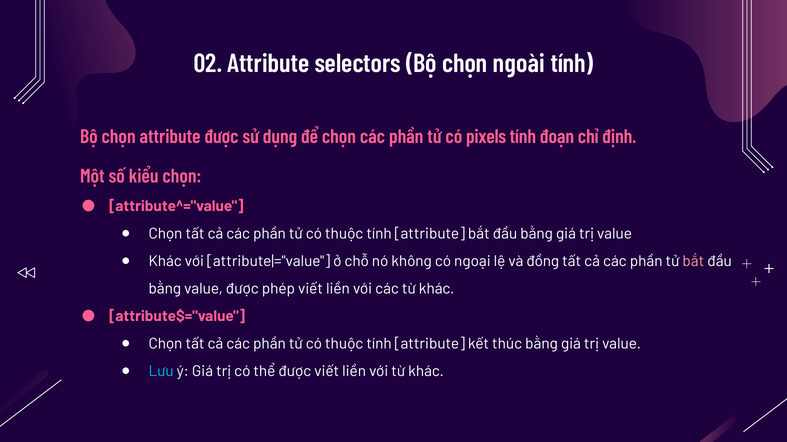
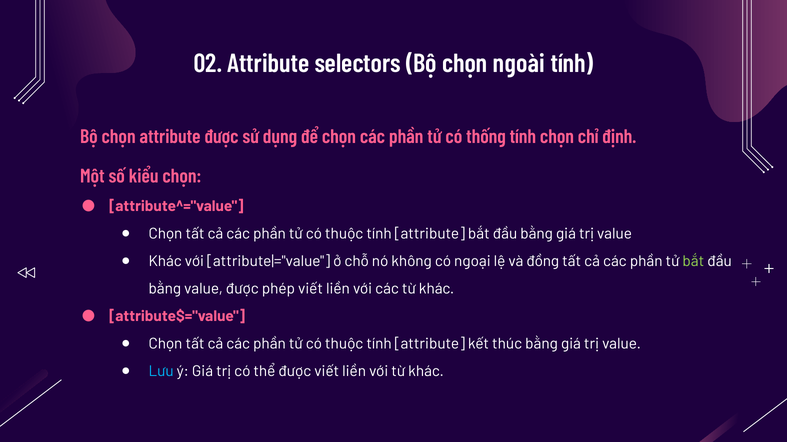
pixels: pixels -> thống
tính đoạn: đoạn -> chọn
bắt at (693, 262) colour: pink -> light green
